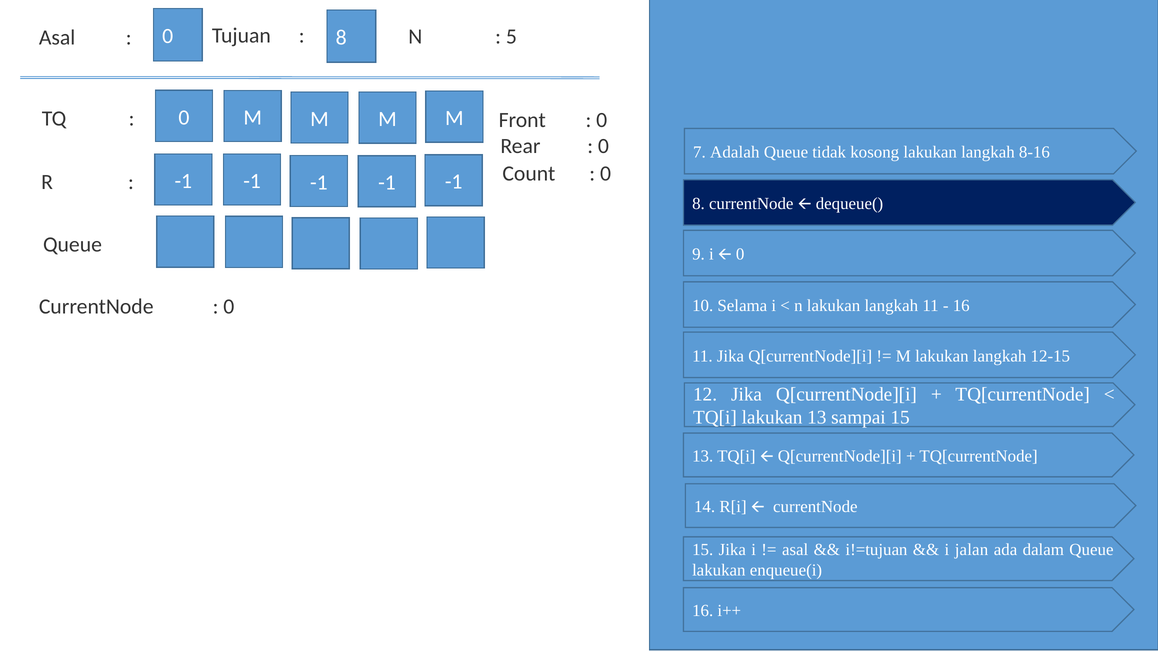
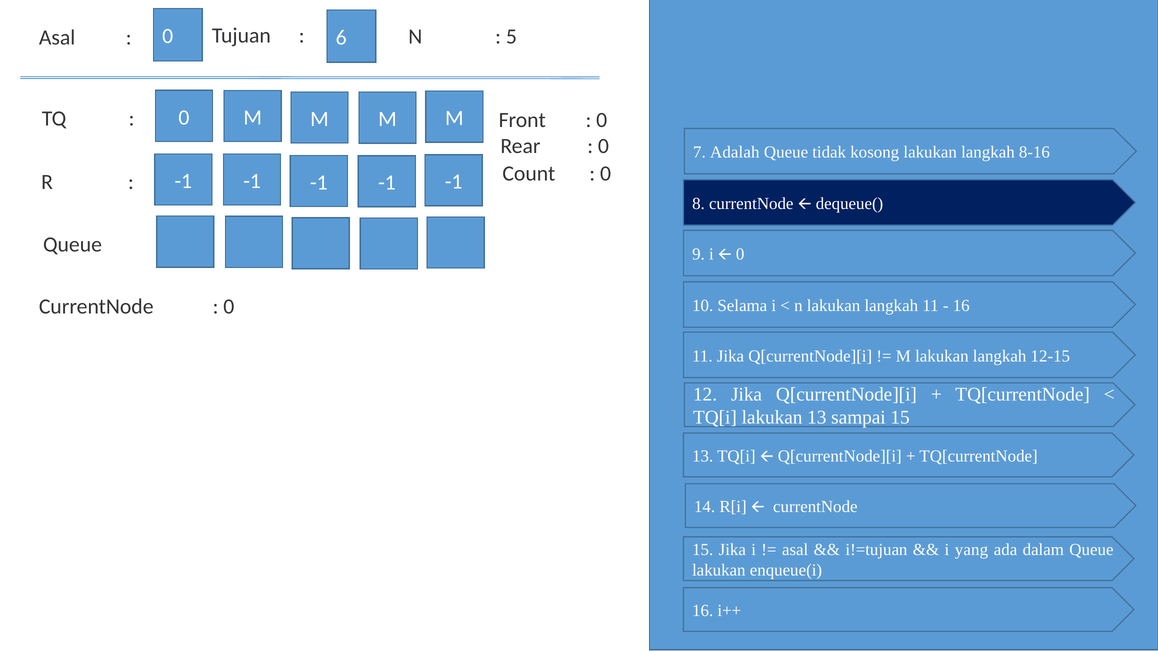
0 8: 8 -> 6
jalan: jalan -> yang
